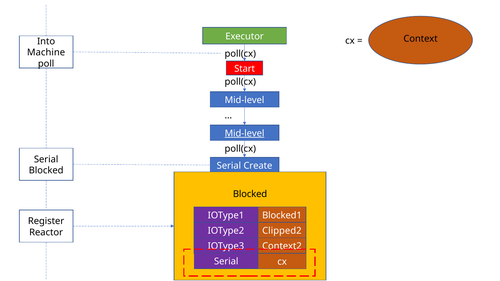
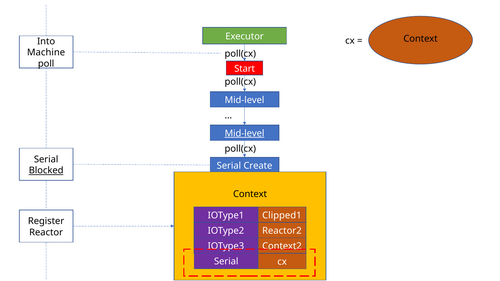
Blocked at (46, 171) underline: none -> present
Blocked at (250, 194): Blocked -> Context
Blocked1: Blocked1 -> Clipped1
Clipped2: Clipped2 -> Reactor2
